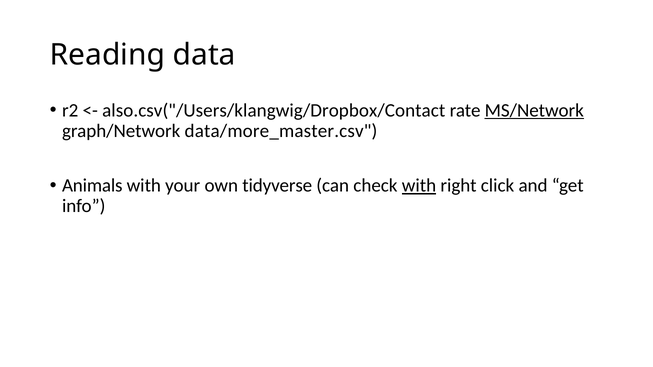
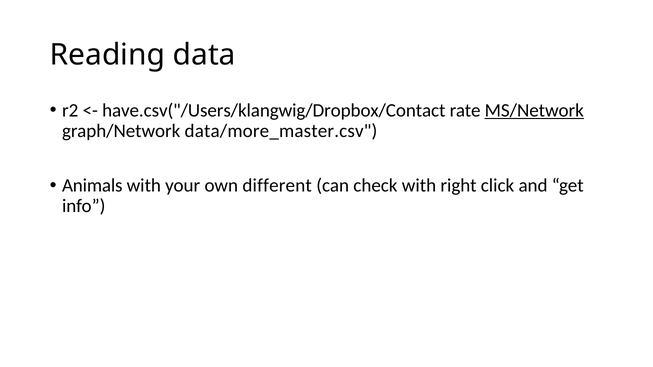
also.csv("/Users/klangwig/Dropbox/Contact: also.csv("/Users/klangwig/Dropbox/Contact -> have.csv("/Users/klangwig/Dropbox/Contact
tidyverse: tidyverse -> different
with at (419, 186) underline: present -> none
